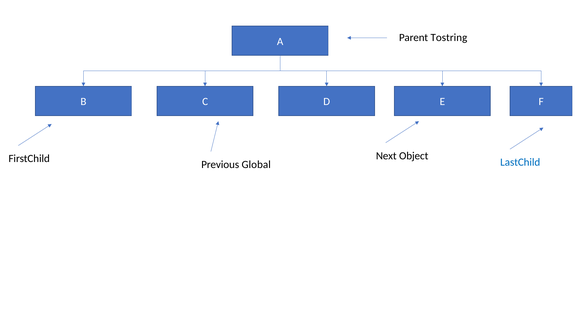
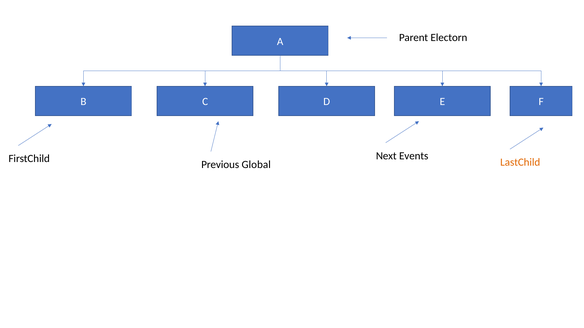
Tostring: Tostring -> Electorn
Object: Object -> Events
LastChild colour: blue -> orange
